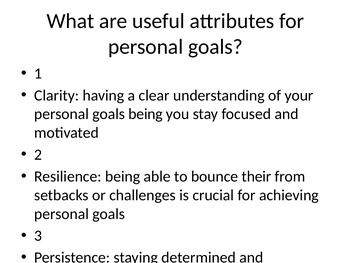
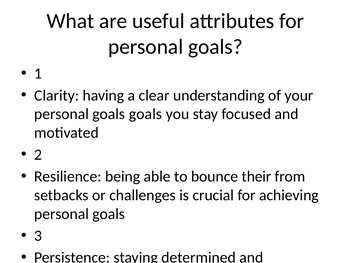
goals being: being -> goals
